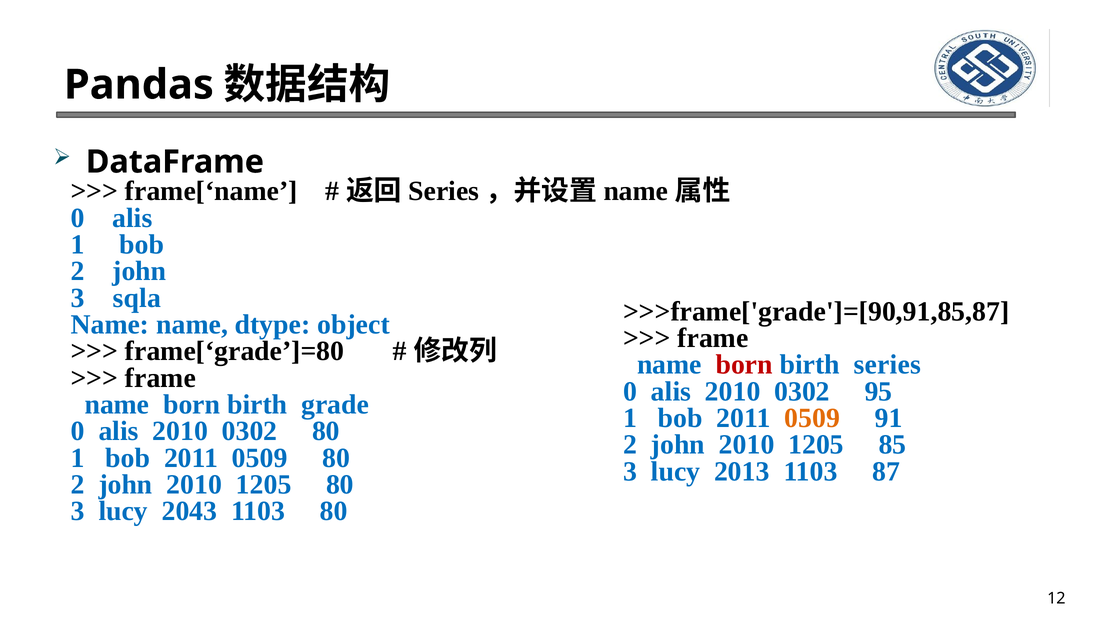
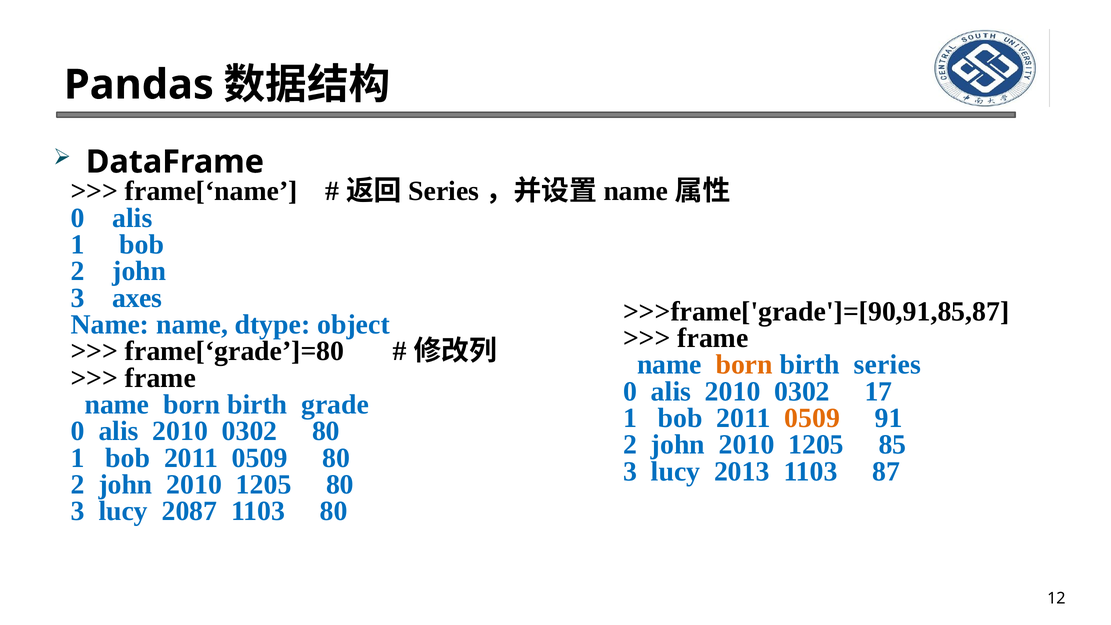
sqla: sqla -> axes
born at (744, 365) colour: red -> orange
95: 95 -> 17
2043: 2043 -> 2087
